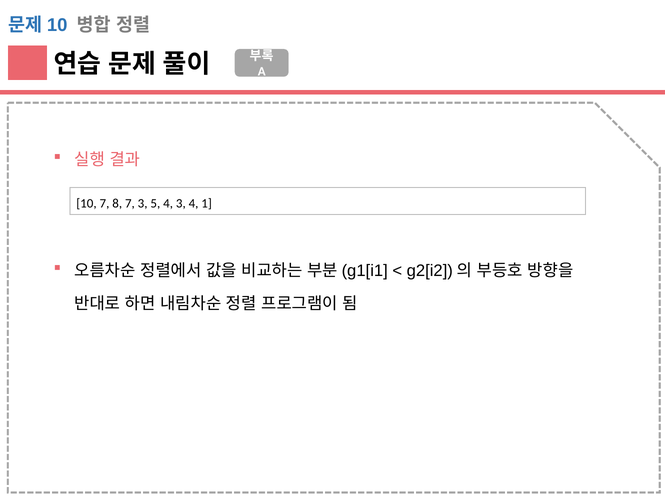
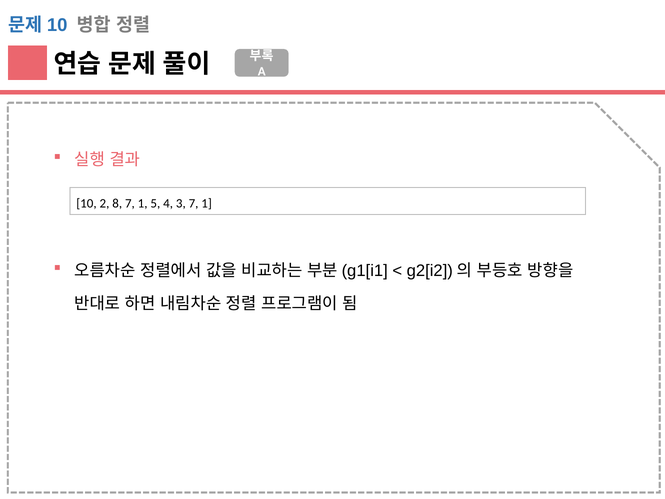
10 7: 7 -> 2
8 7 3: 3 -> 1
3 4: 4 -> 7
